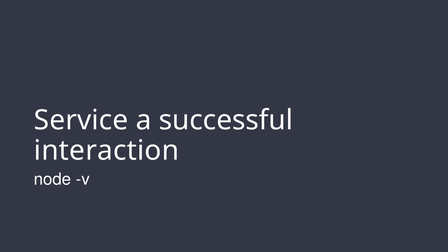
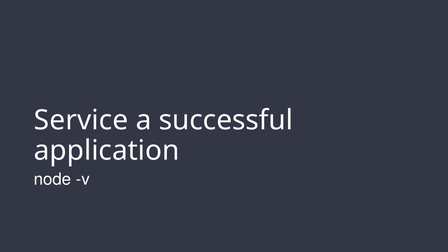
interaction: interaction -> application
